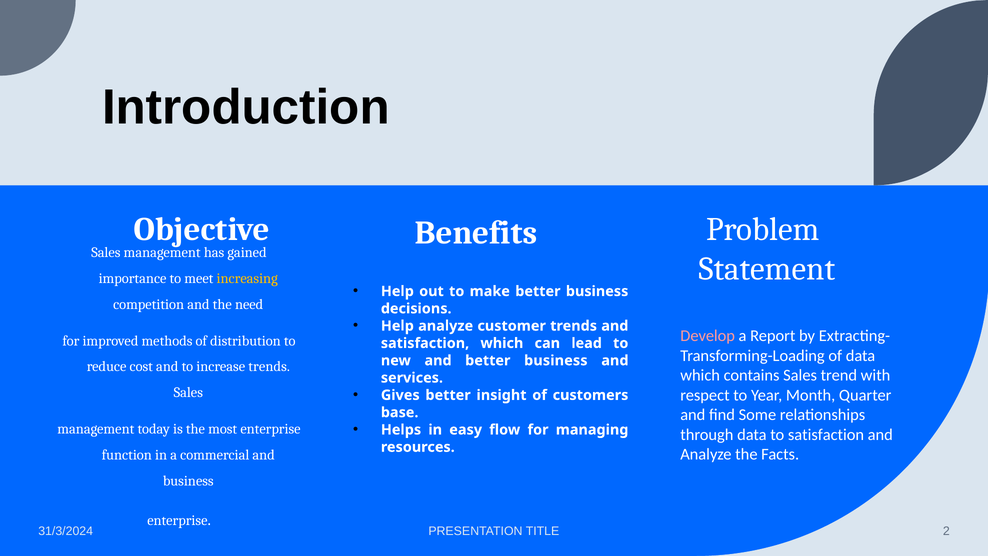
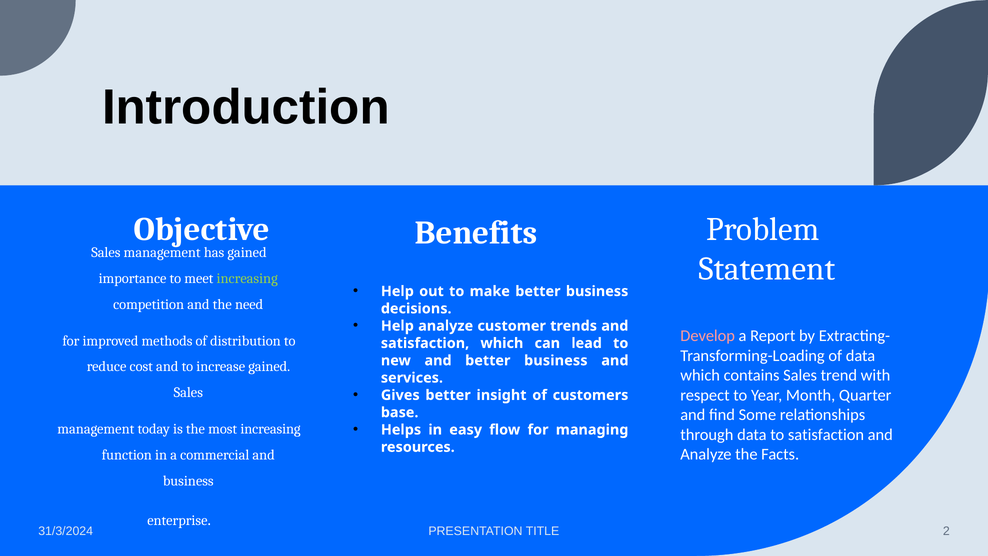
increasing at (247, 278) colour: yellow -> light green
increase trends: trends -> gained
most enterprise: enterprise -> increasing
